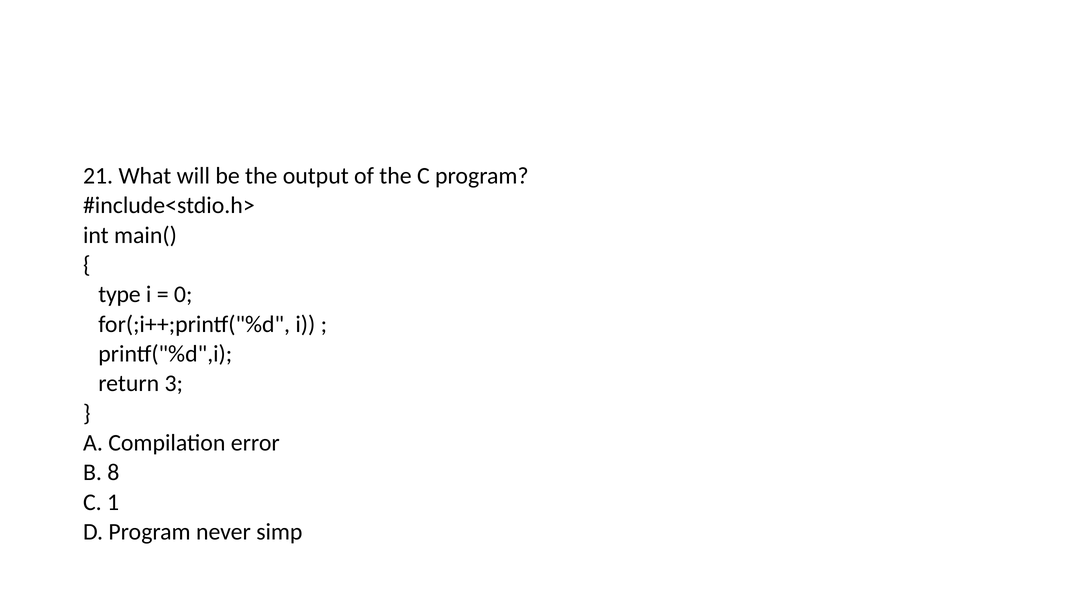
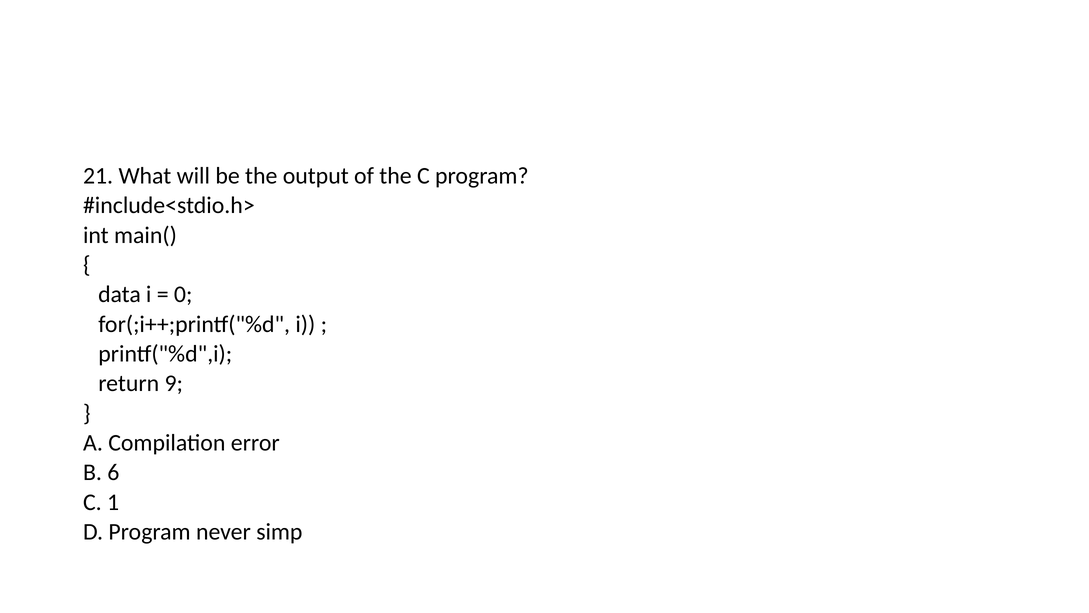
type: type -> data
3: 3 -> 9
8: 8 -> 6
